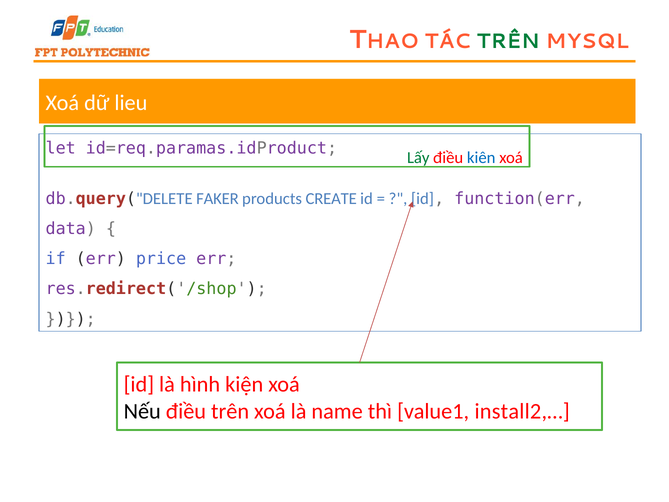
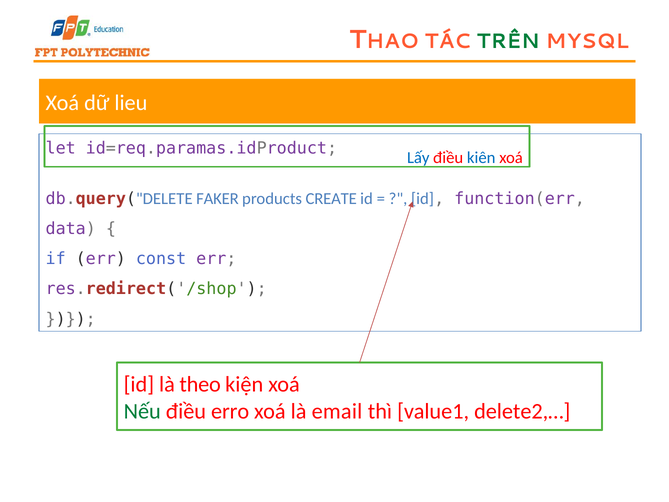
Lấy colour: green -> blue
price: price -> const
hình: hình -> theo
Nếu colour: black -> green
điều trên: trên -> erro
name: name -> email
install2,…: install2,… -> delete2,…
